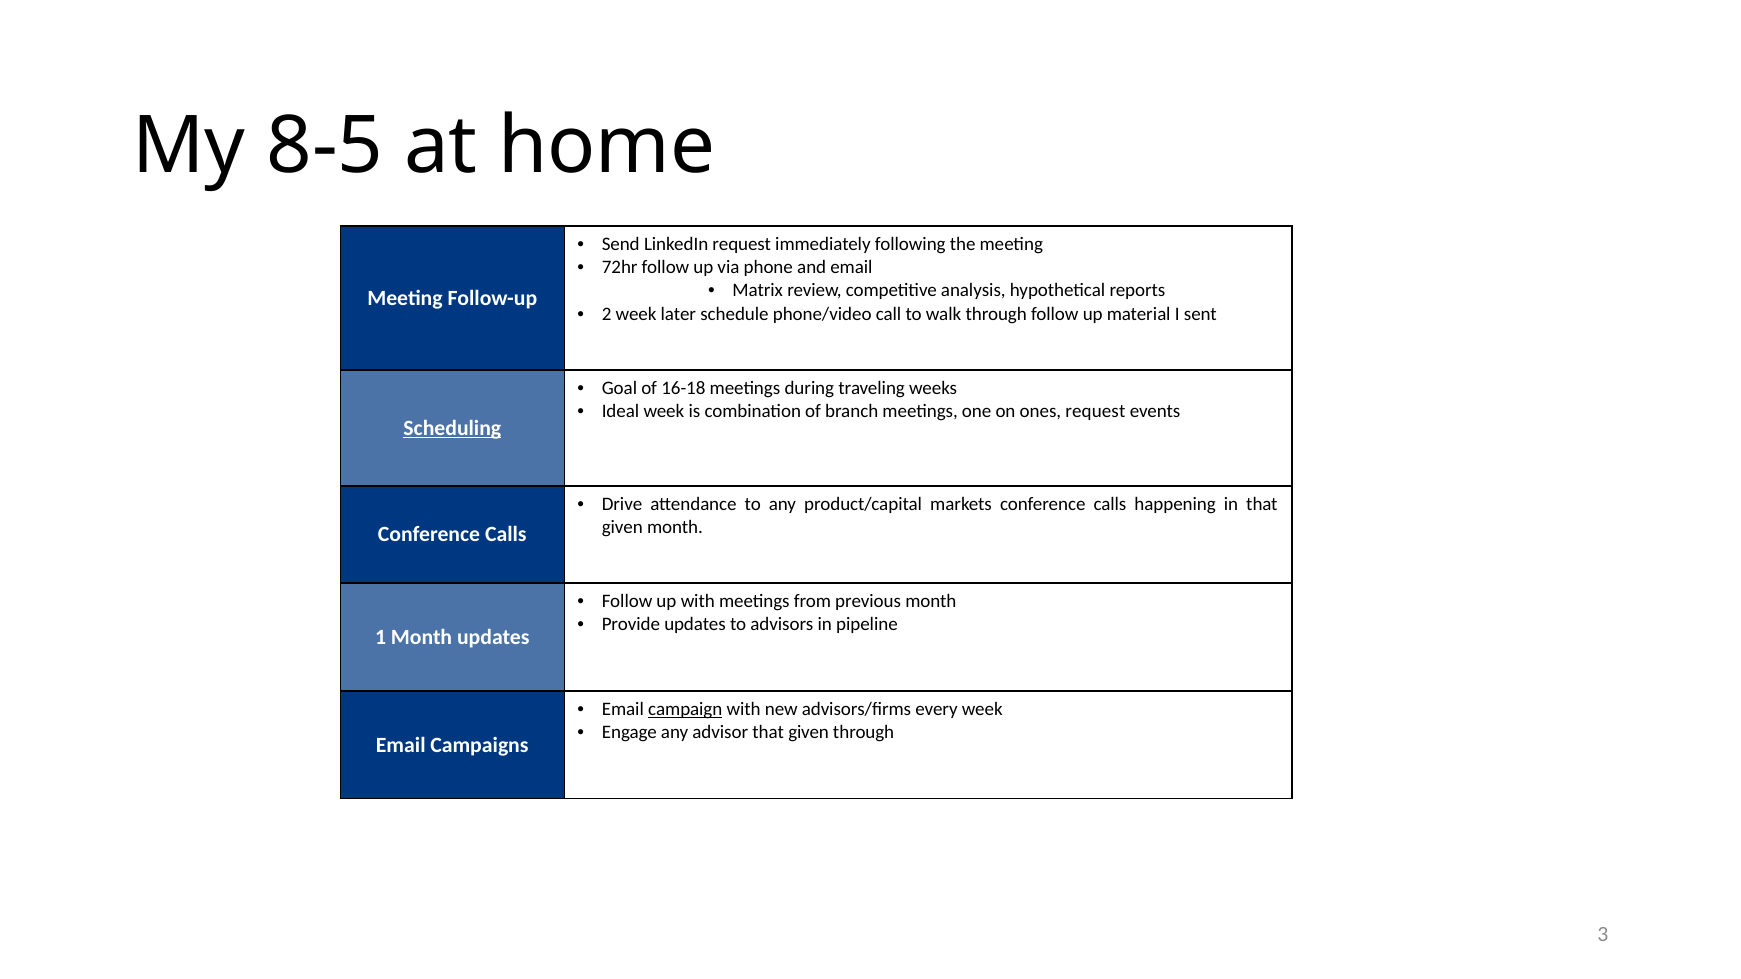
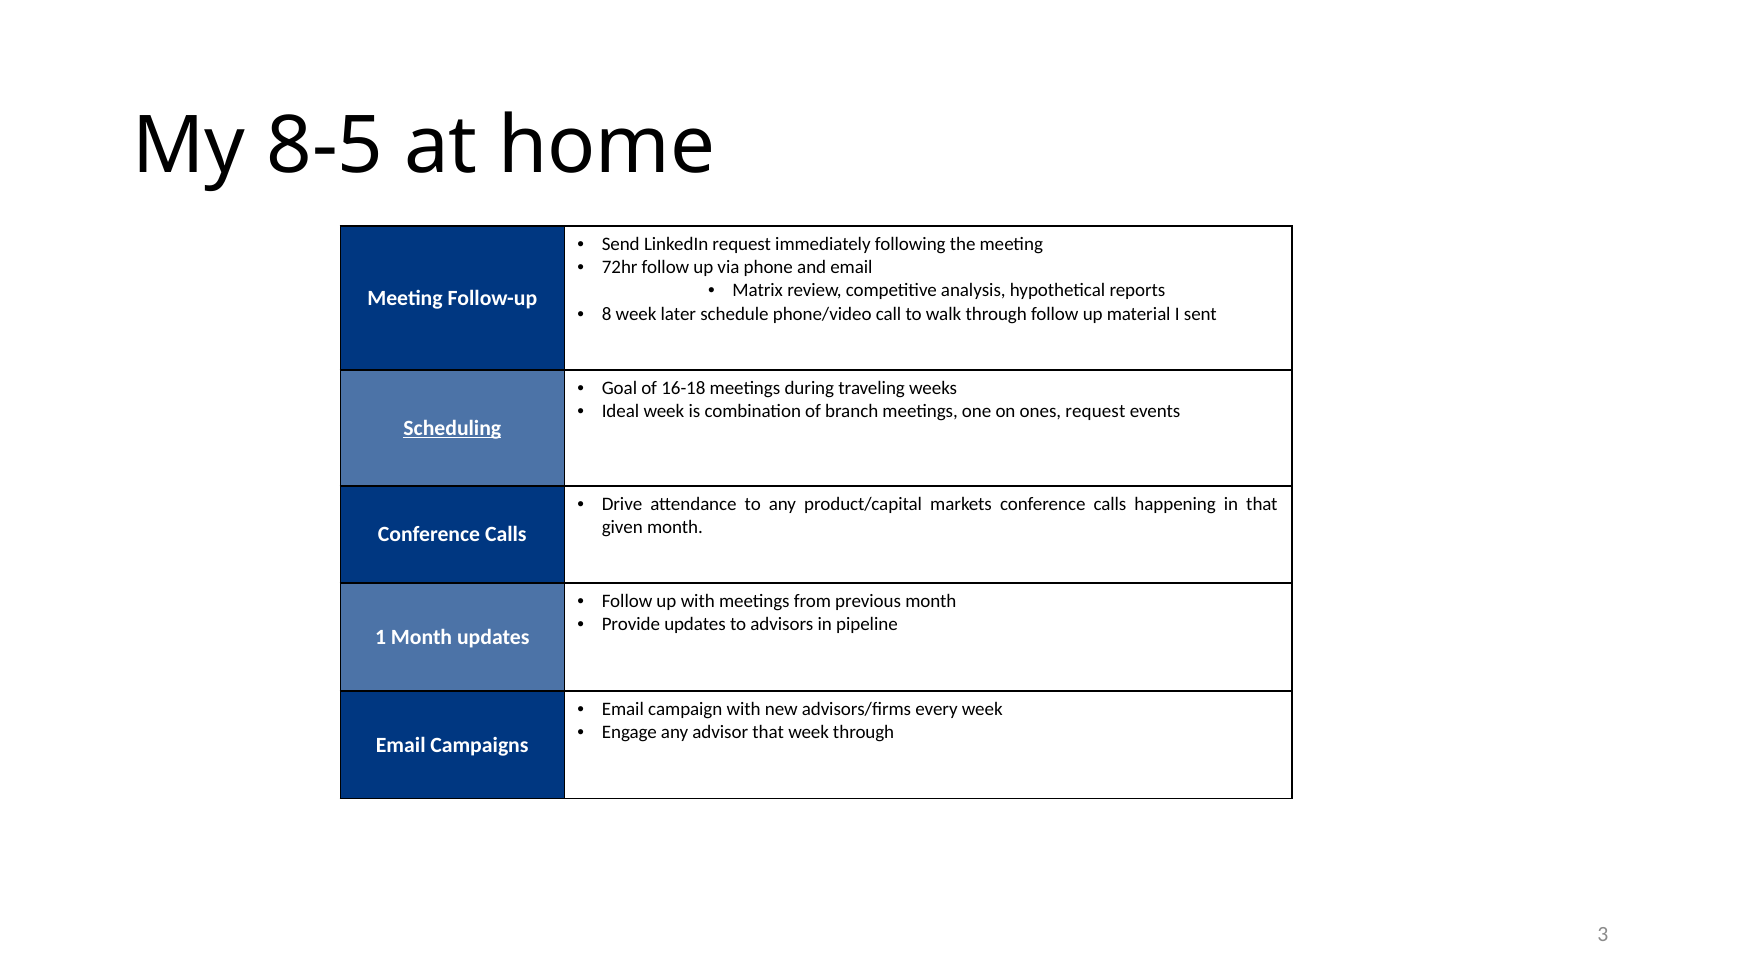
2: 2 -> 8
campaign underline: present -> none
advisor that given: given -> week
